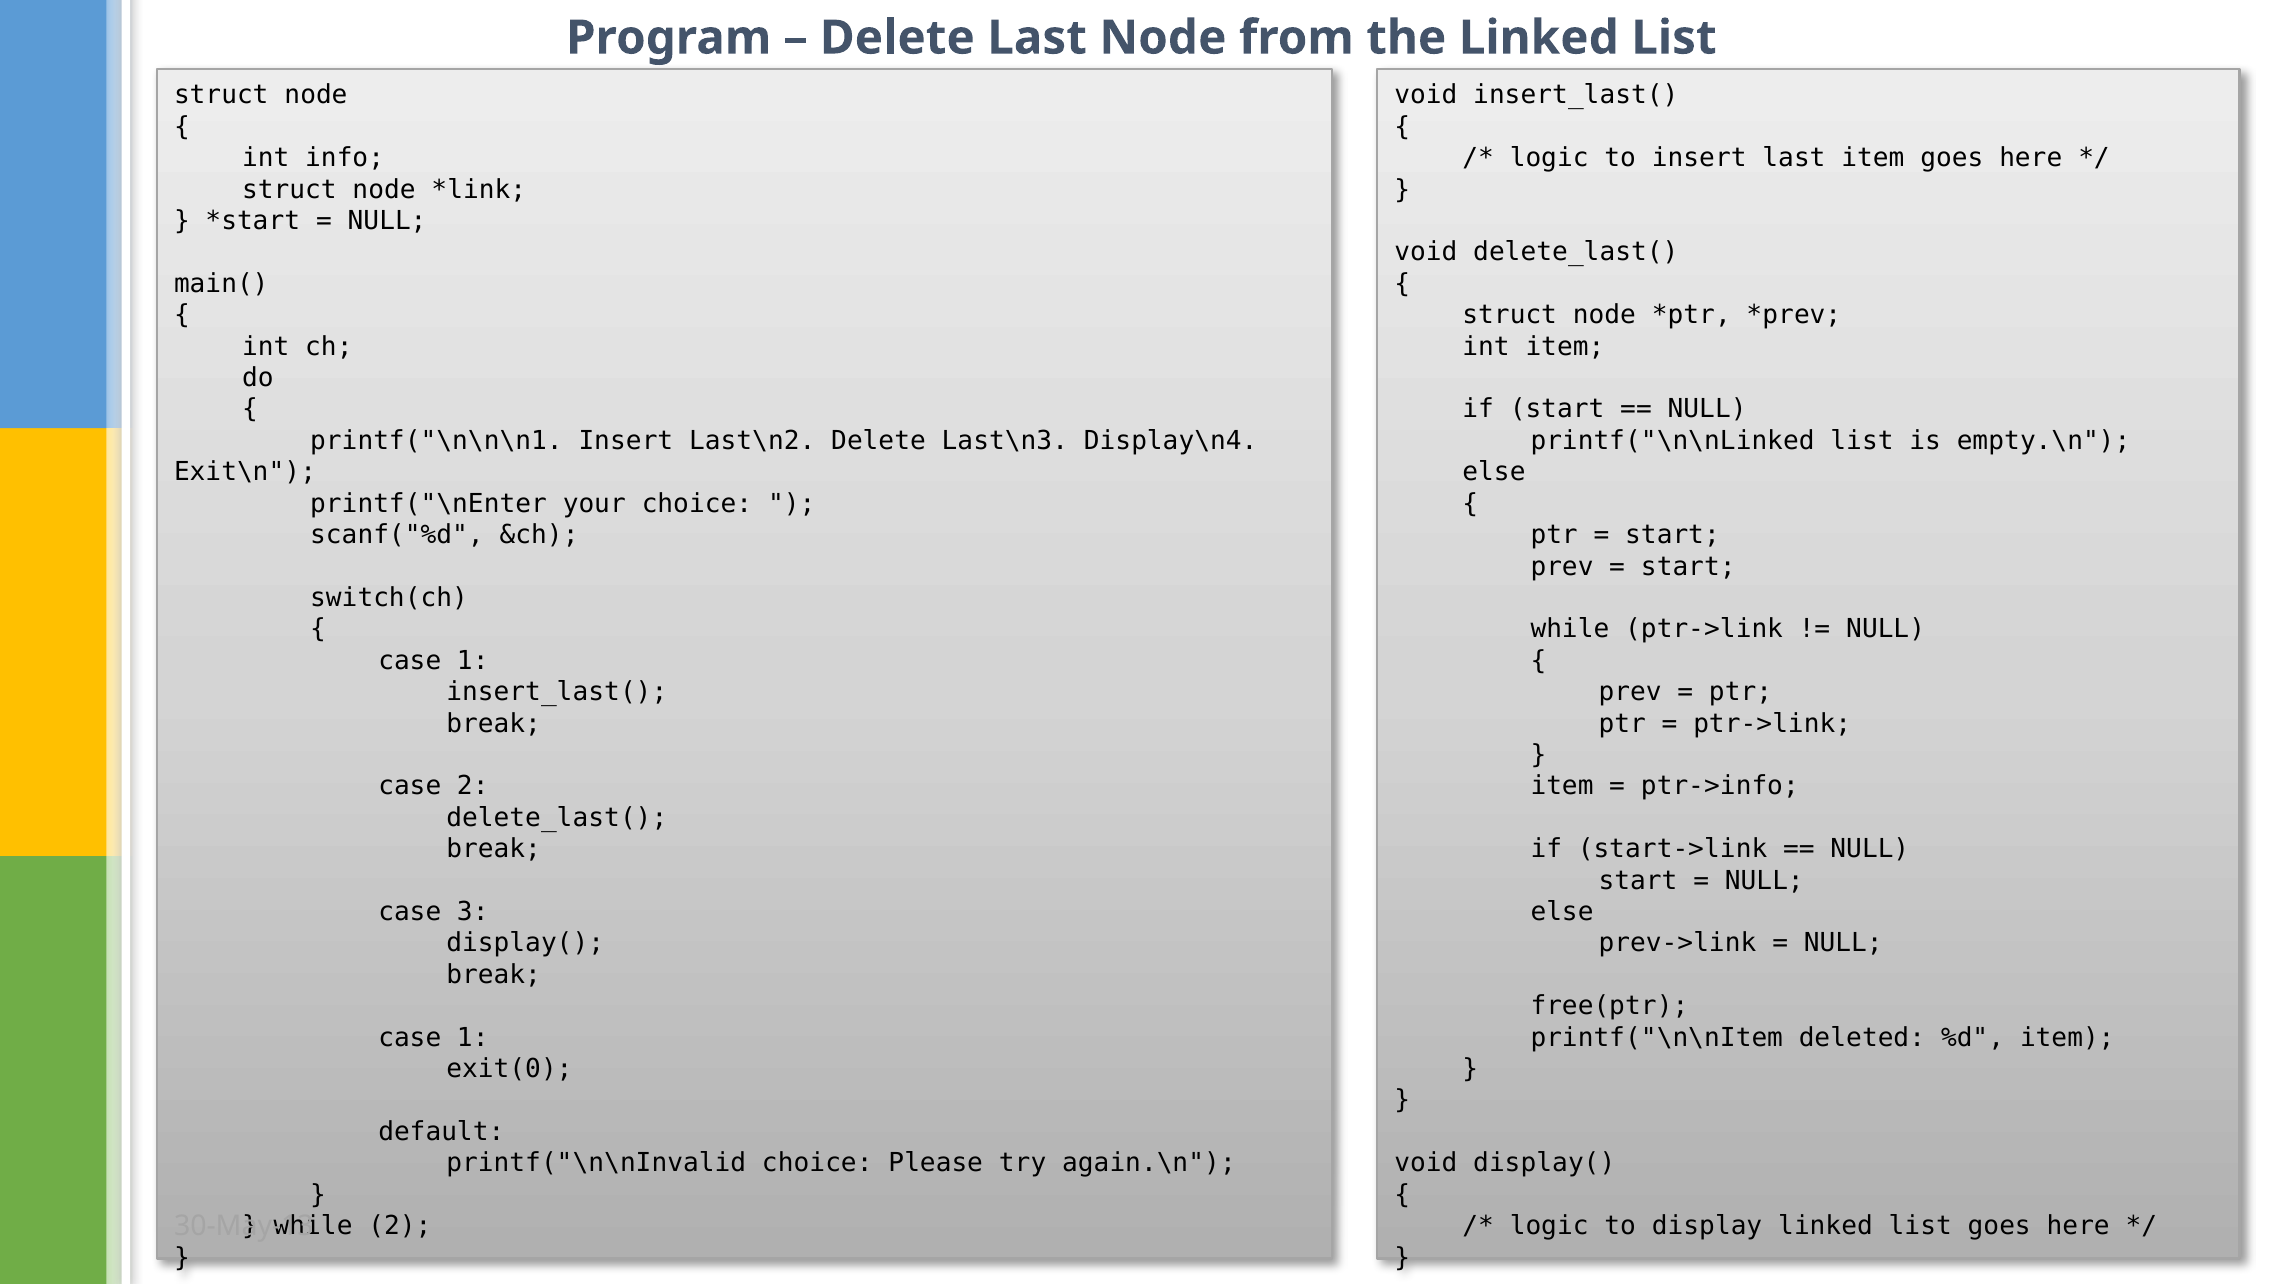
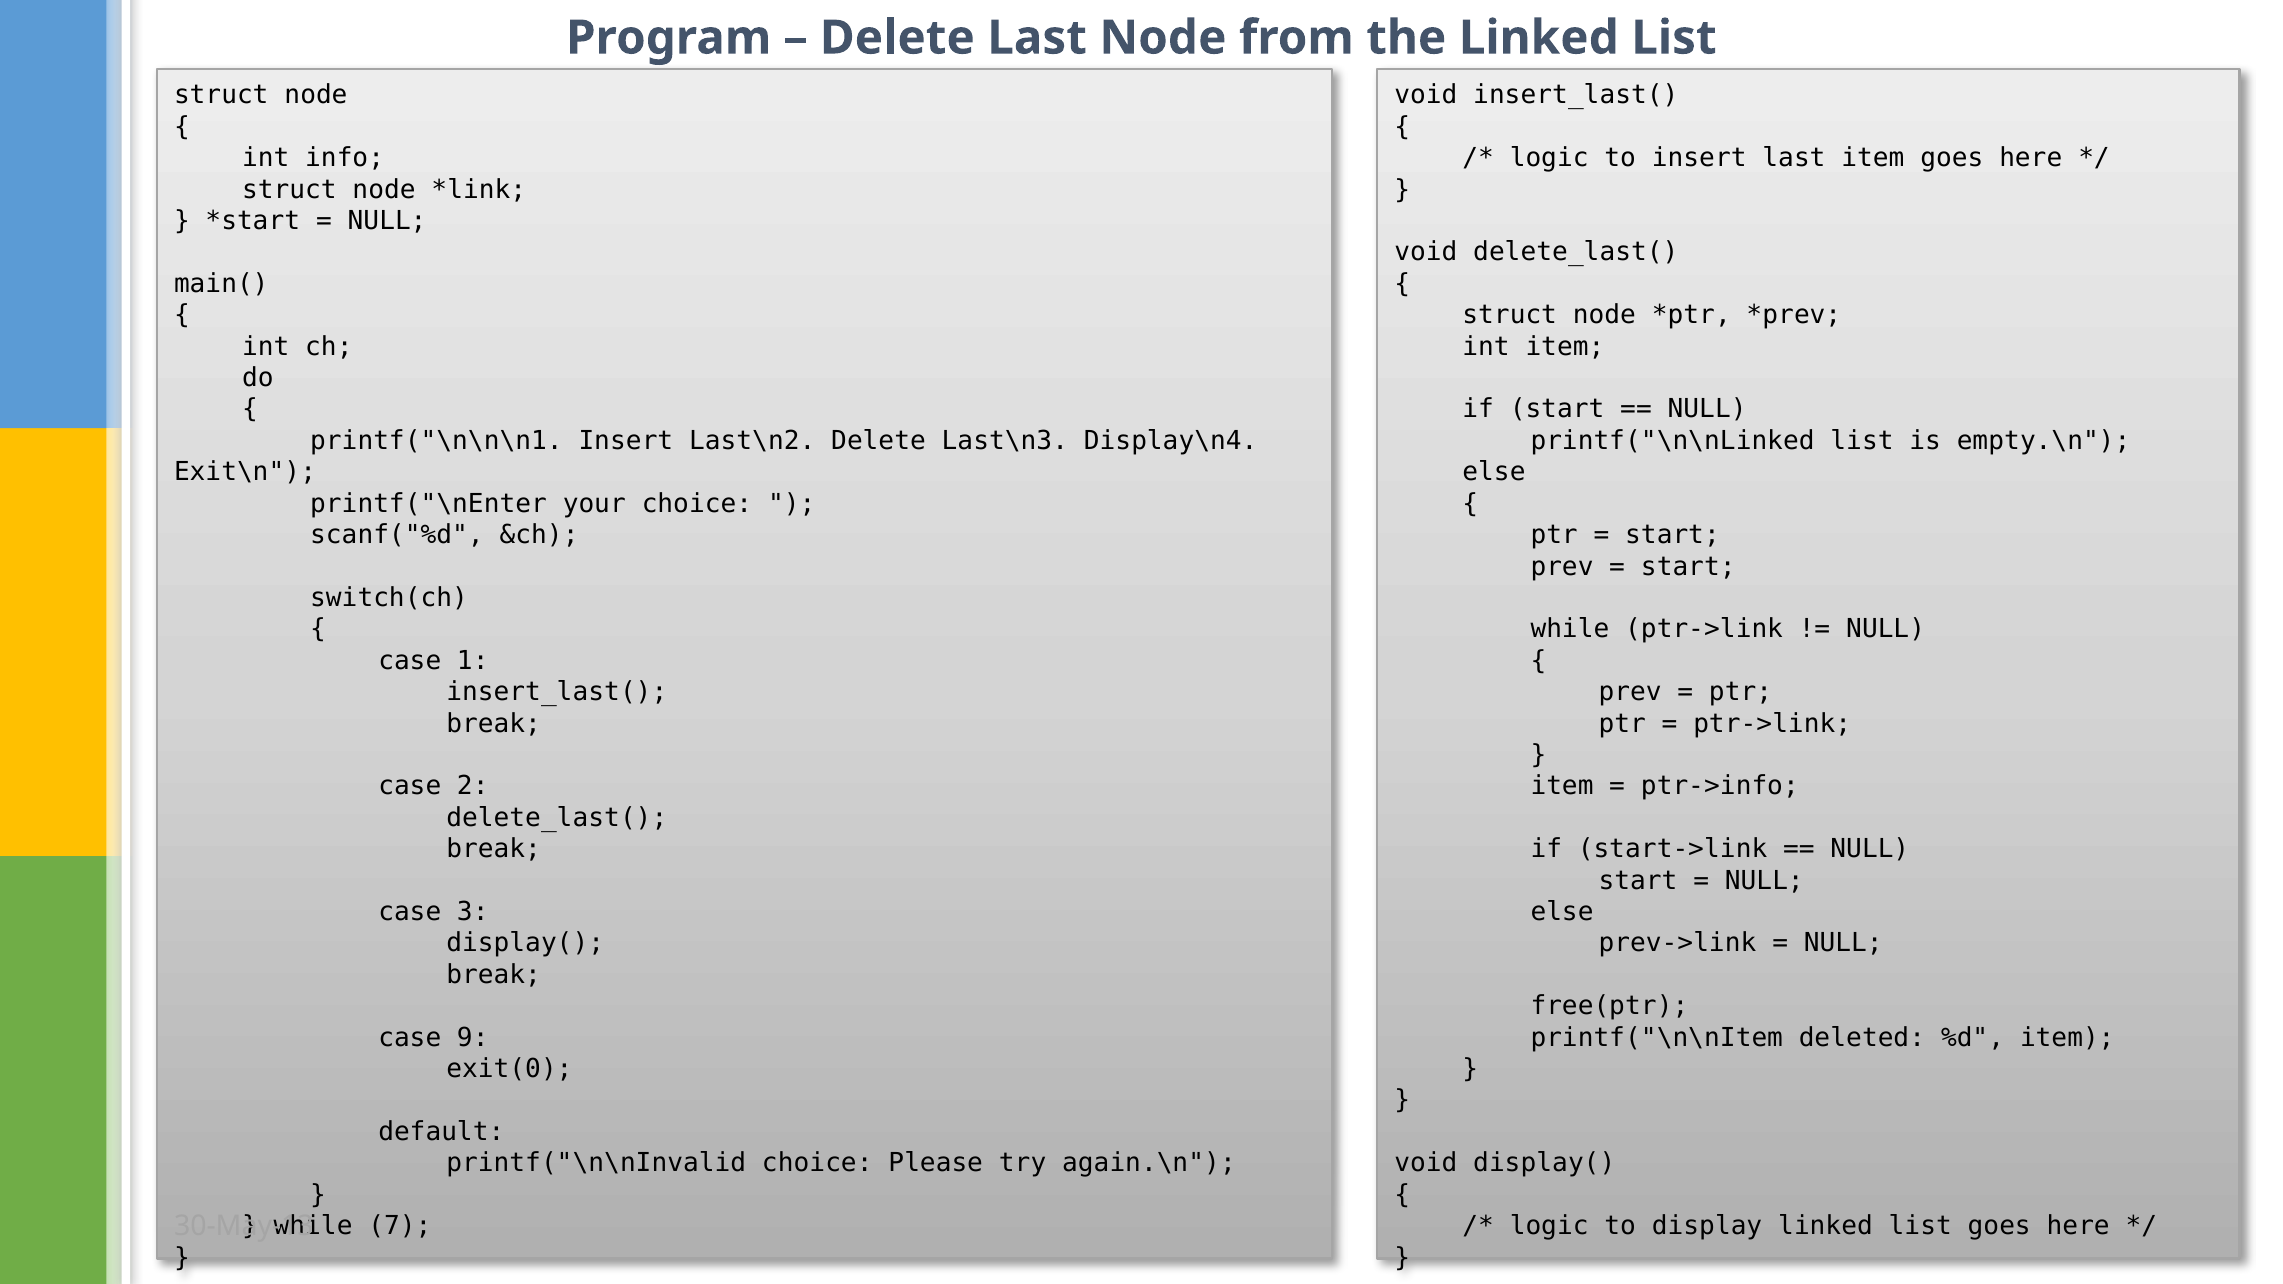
1 at (473, 1038): 1 -> 9
2 at (400, 1226): 2 -> 7
